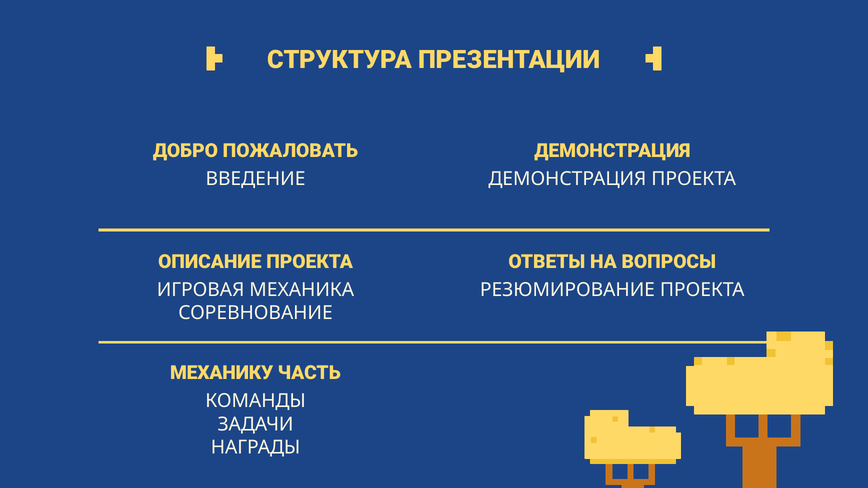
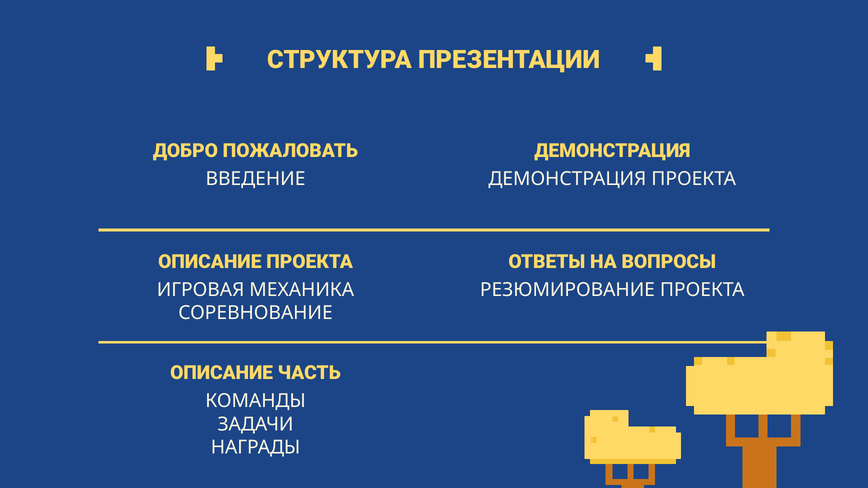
МЕХАНИКУ at (222, 373): МЕХАНИКУ -> ОПИСАНИЕ
